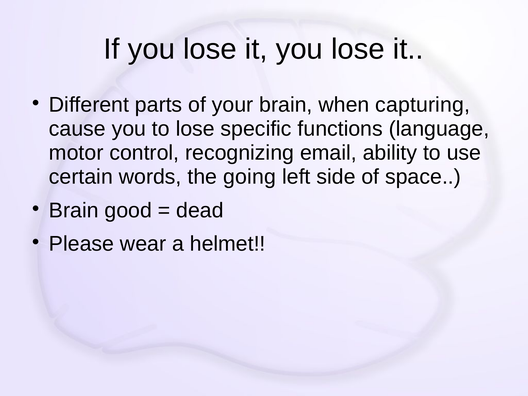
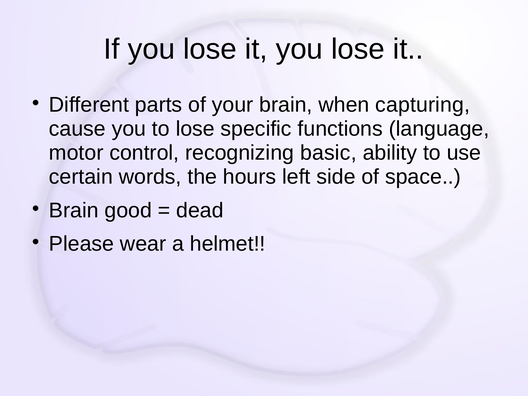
email: email -> basic
going: going -> hours
